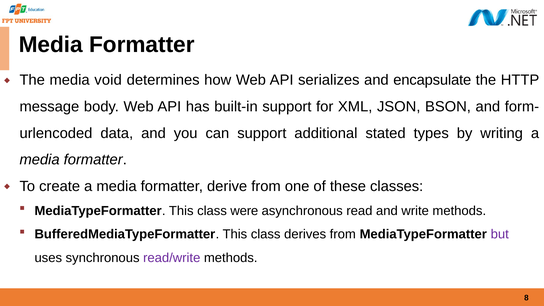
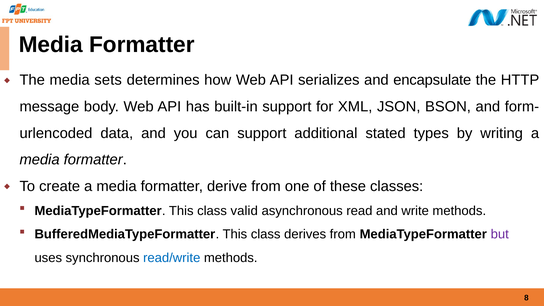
void: void -> sets
were: were -> valid
read/write colour: purple -> blue
